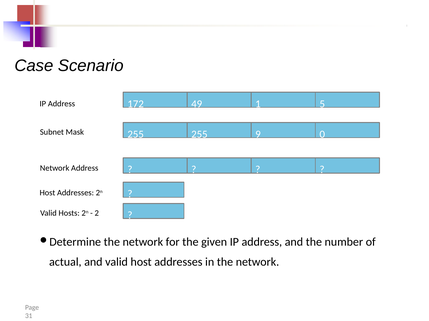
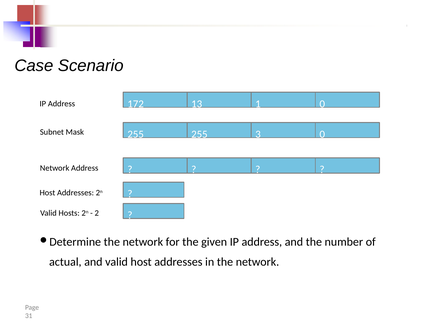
49: 49 -> 13
1 5: 5 -> 0
9: 9 -> 3
